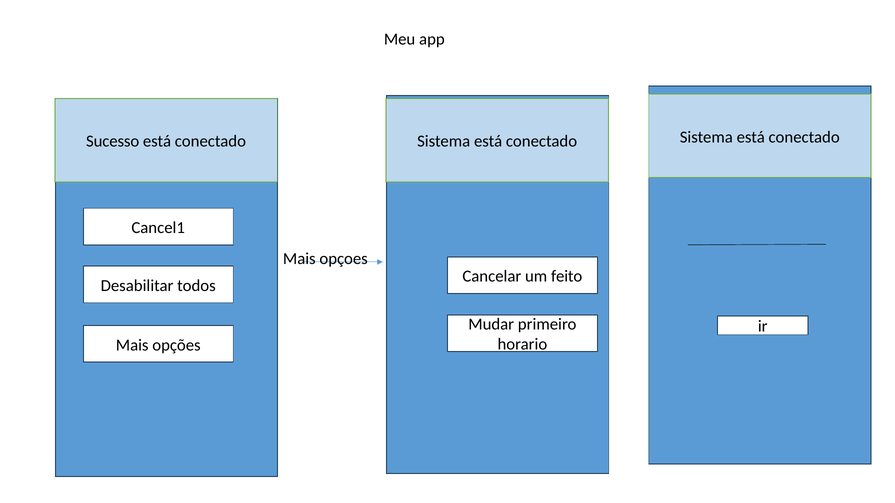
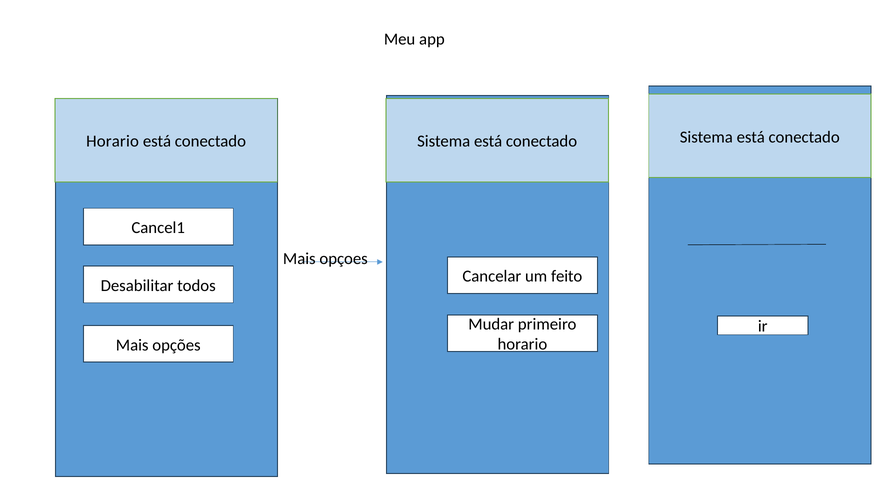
Sucesso at (113, 142): Sucesso -> Horario
